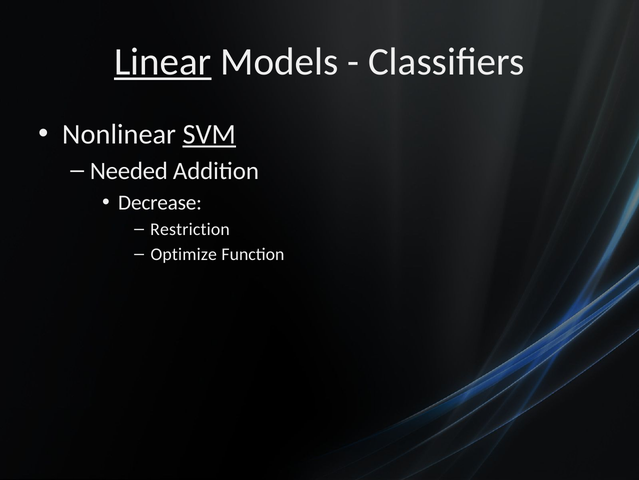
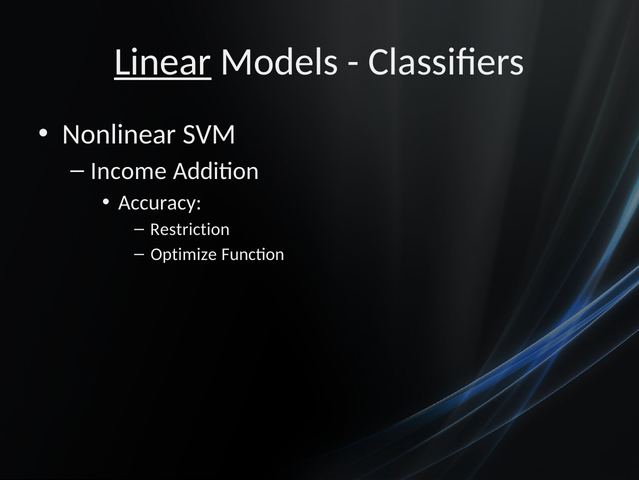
SVM underline: present -> none
Needed: Needed -> Income
Decrease: Decrease -> Accuracy
